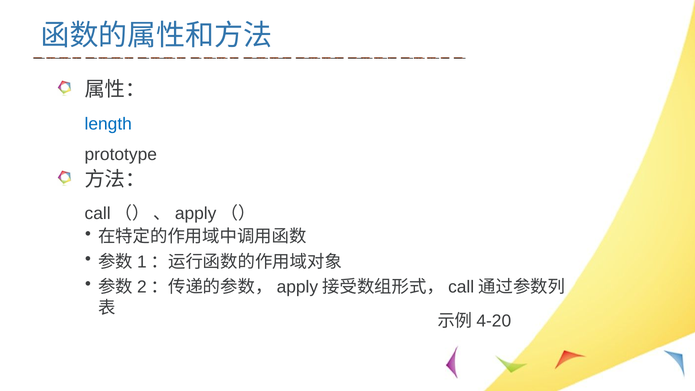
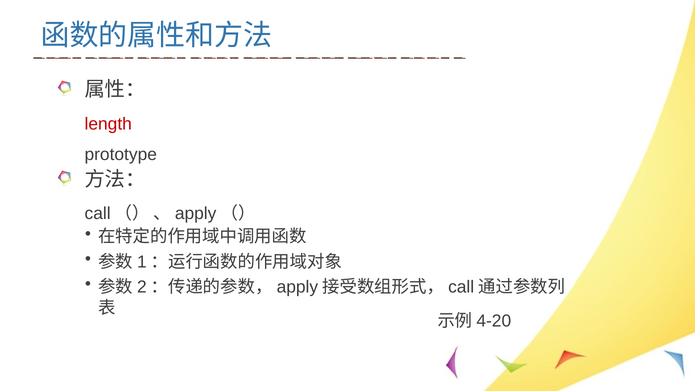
length colour: blue -> red
